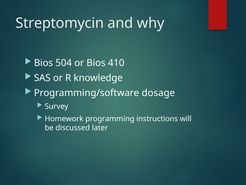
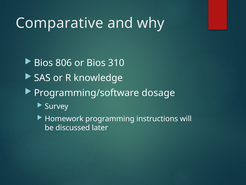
Streptomycin: Streptomycin -> Comparative
504: 504 -> 806
410: 410 -> 310
